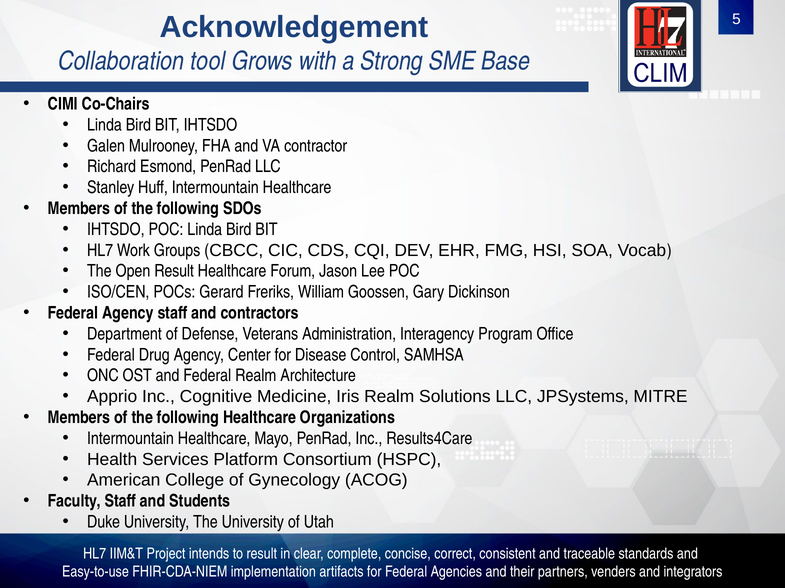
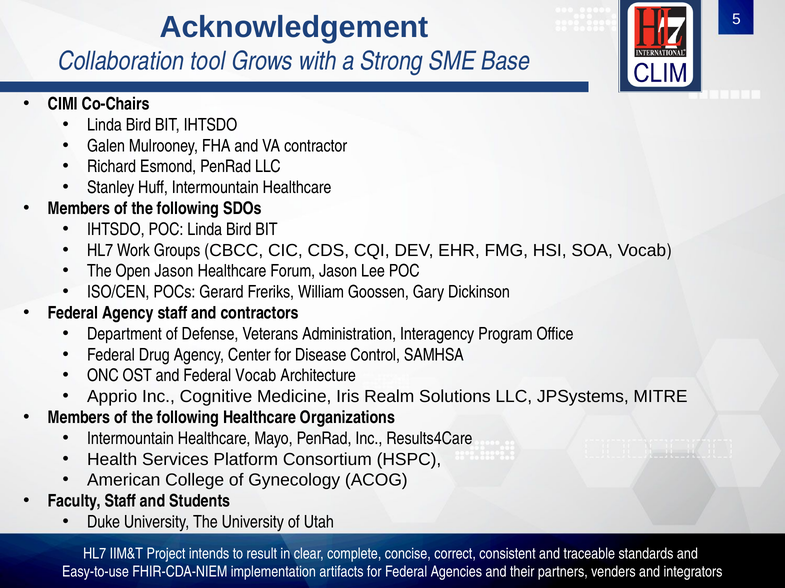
Open Result: Result -> Jason
Federal Realm: Realm -> Vocab
